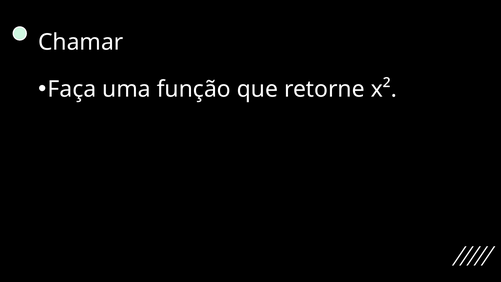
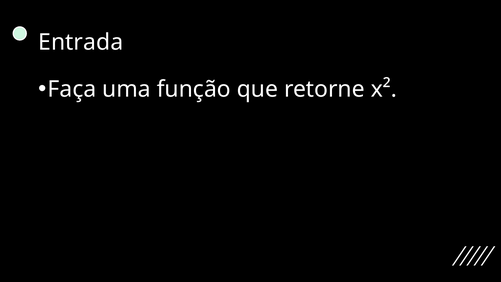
Chamar: Chamar -> Entrada
